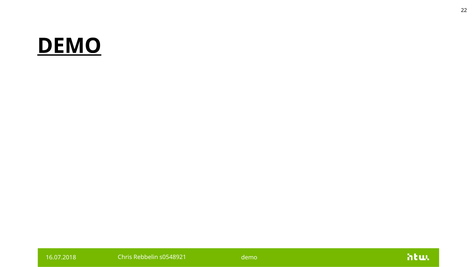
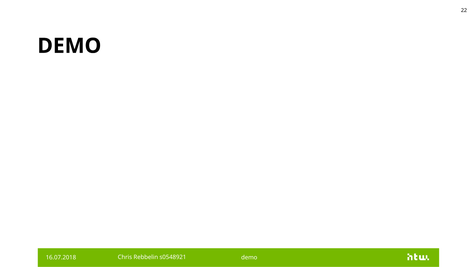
DEMO at (69, 46) underline: present -> none
